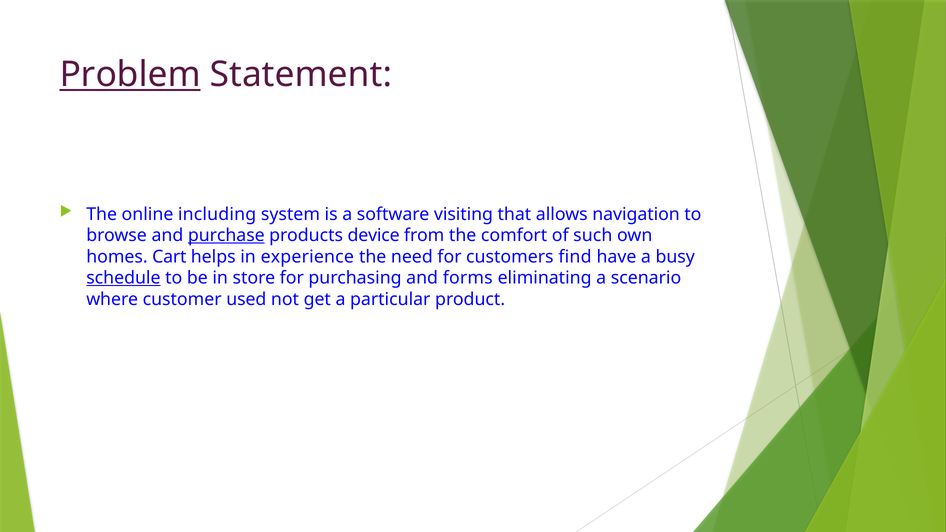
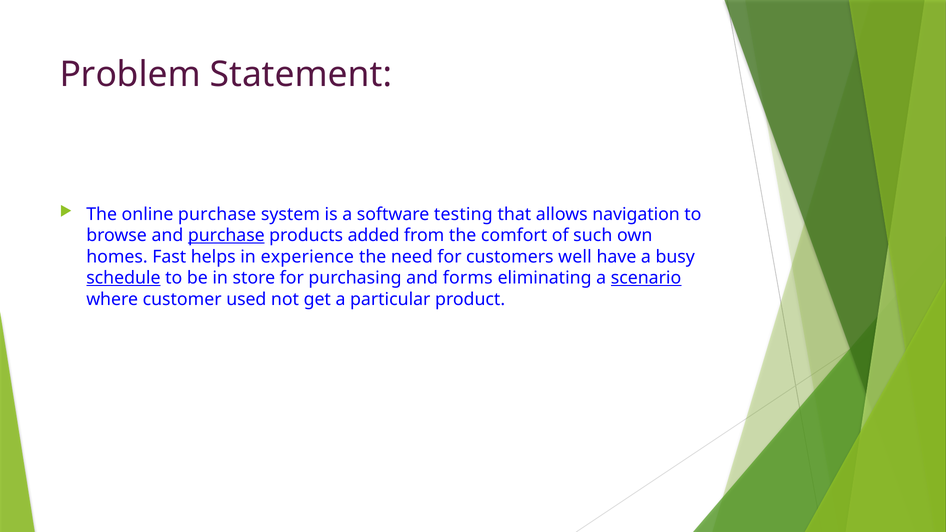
Problem underline: present -> none
online including: including -> purchase
visiting: visiting -> testing
device: device -> added
Cart: Cart -> Fast
find: find -> well
scenario underline: none -> present
